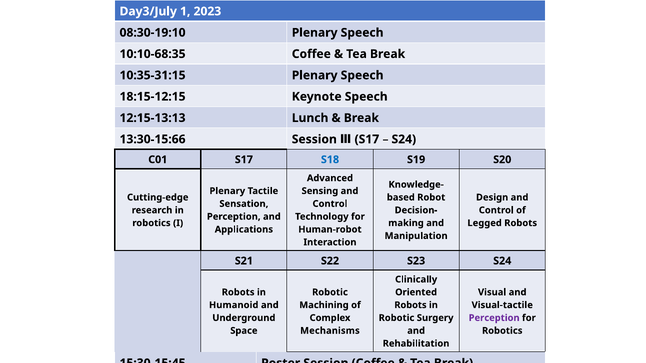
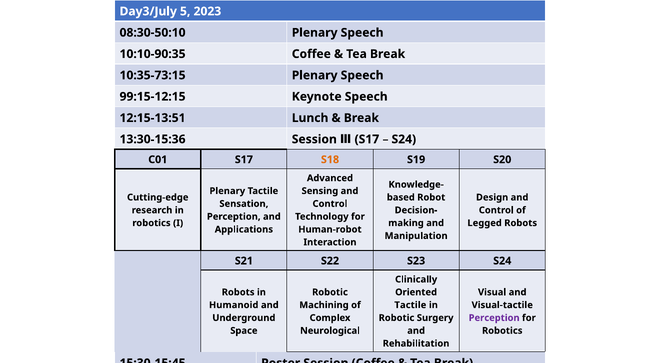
1: 1 -> 5
08:30-19:10: 08:30-19:10 -> 08:30-50:10
10:10-68:35: 10:10-68:35 -> 10:10-90:35
10:35-31:15: 10:35-31:15 -> 10:35-73:15
18:15-12:15: 18:15-12:15 -> 99:15-12:15
12:15-13:13: 12:15-13:13 -> 12:15-13:51
13:30-15:66: 13:30-15:66 -> 13:30-15:36
S18 colour: blue -> orange
Robots at (410, 305): Robots -> Tactile
Mechanisms at (330, 331): Mechanisms -> Neurological
